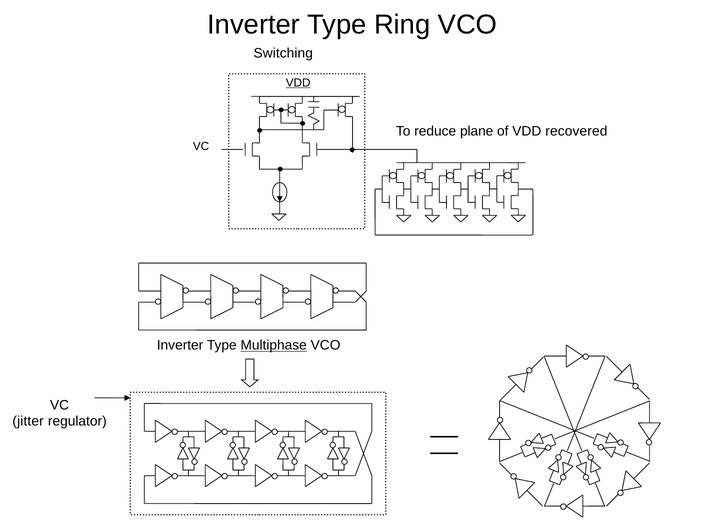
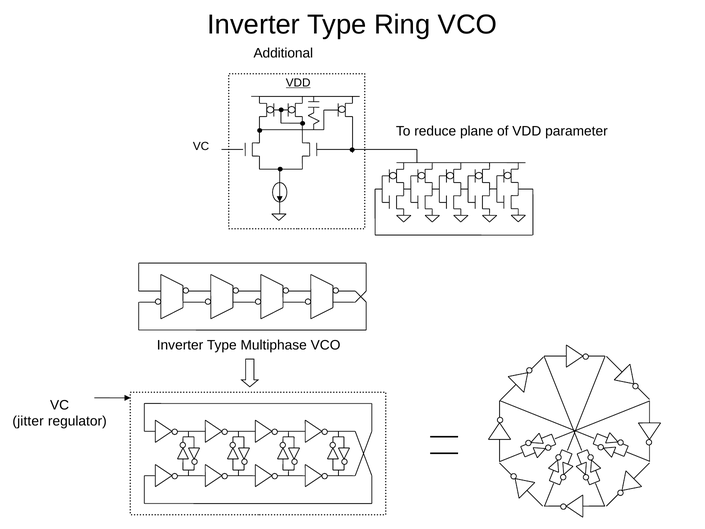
Switching: Switching -> Additional
recovered: recovered -> parameter
Multiphase underline: present -> none
